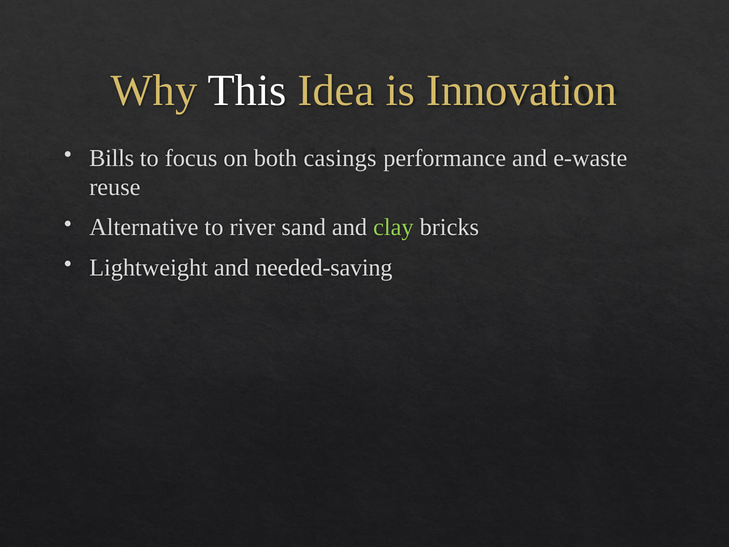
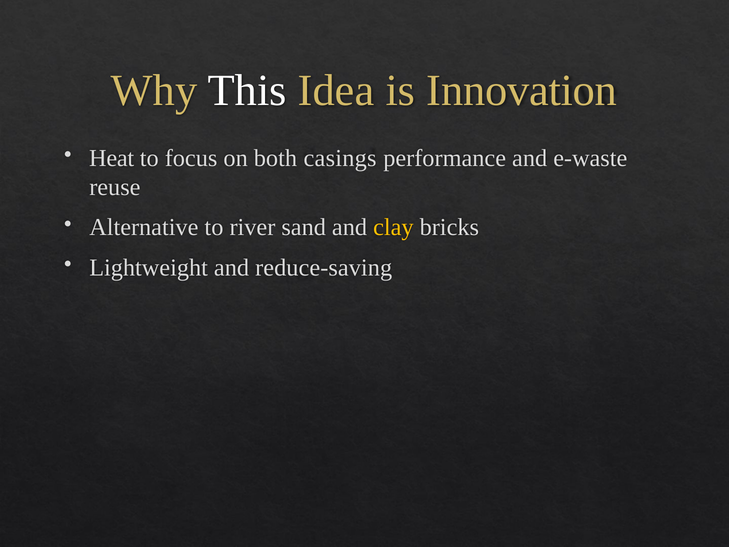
Bills: Bills -> Heat
clay colour: light green -> yellow
needed-saving: needed-saving -> reduce-saving
